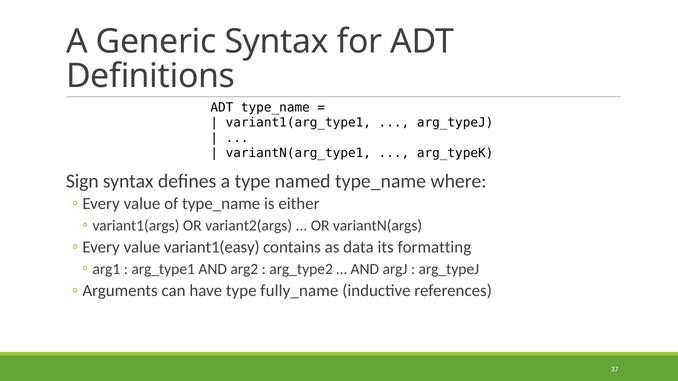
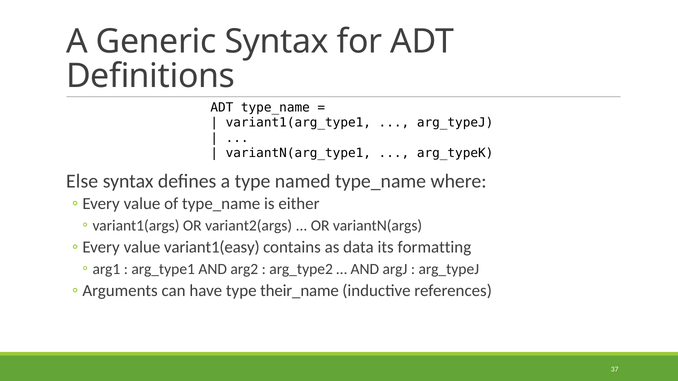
Sign: Sign -> Else
fully_name: fully_name -> their_name
